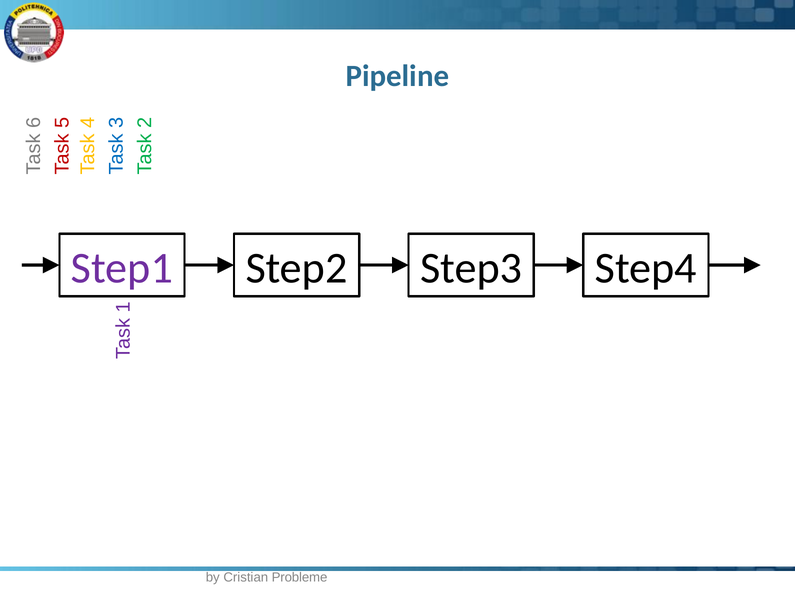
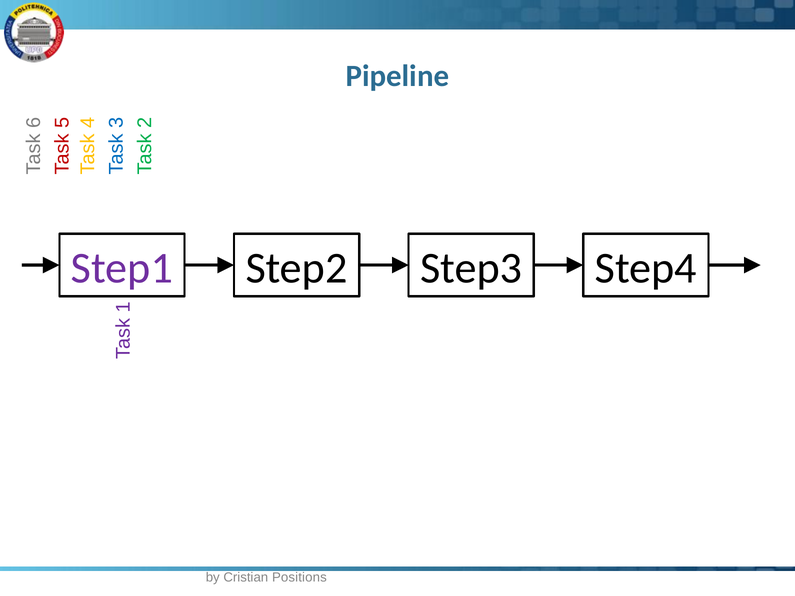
Probleme: Probleme -> Positions
